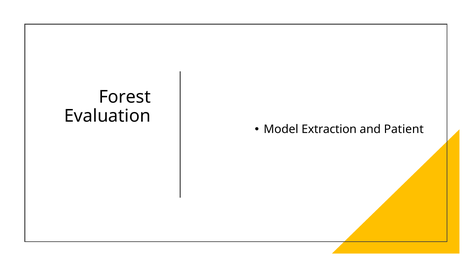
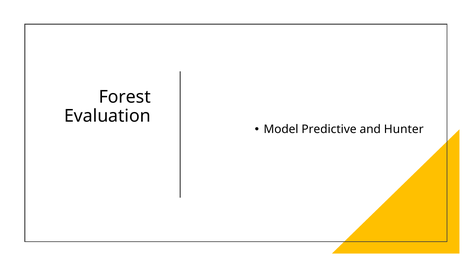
Extraction: Extraction -> Predictive
Patient: Patient -> Hunter
